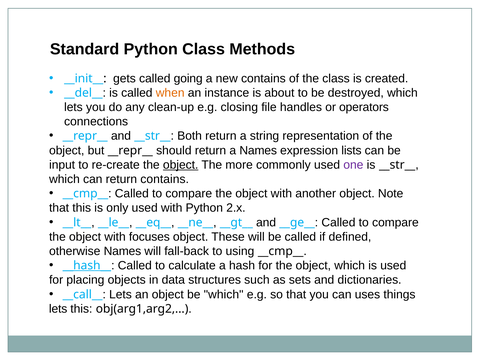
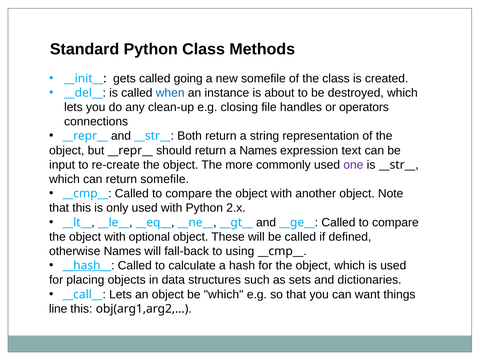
new contains: contains -> somefile
when colour: orange -> blue
lists: lists -> text
object at (181, 165) underline: present -> none
return contains: contains -> somefile
focuses: focuses -> optional
uses: uses -> want
lets at (58, 309): lets -> line
